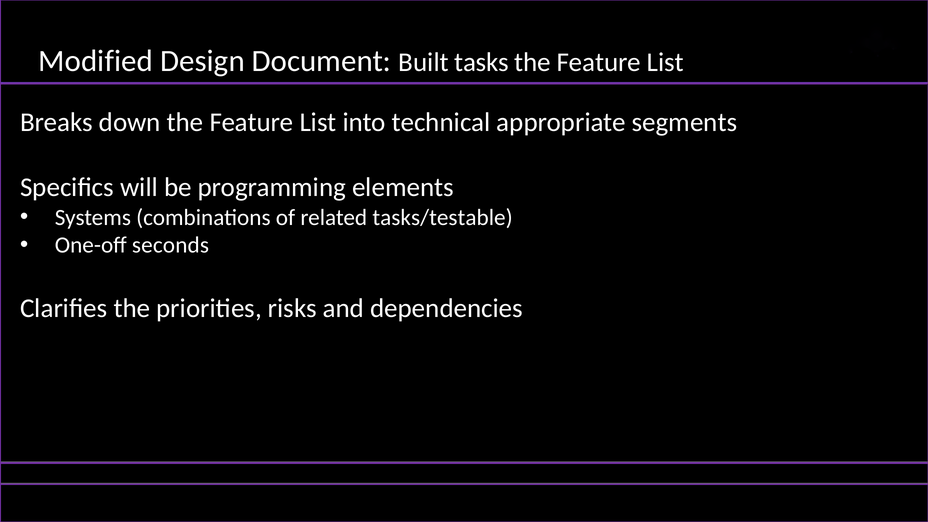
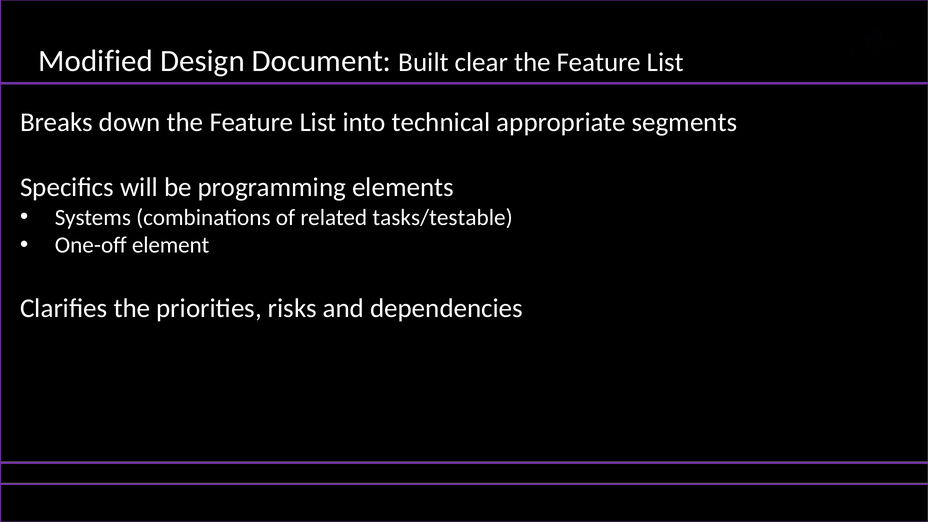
tasks: tasks -> clear
seconds: seconds -> element
